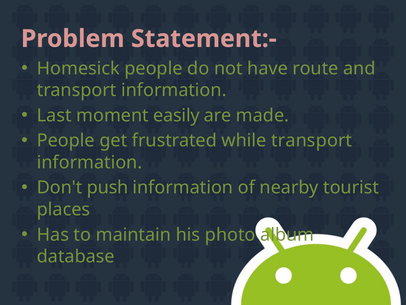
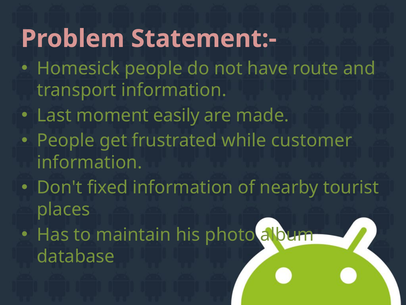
while transport: transport -> customer
push: push -> fixed
